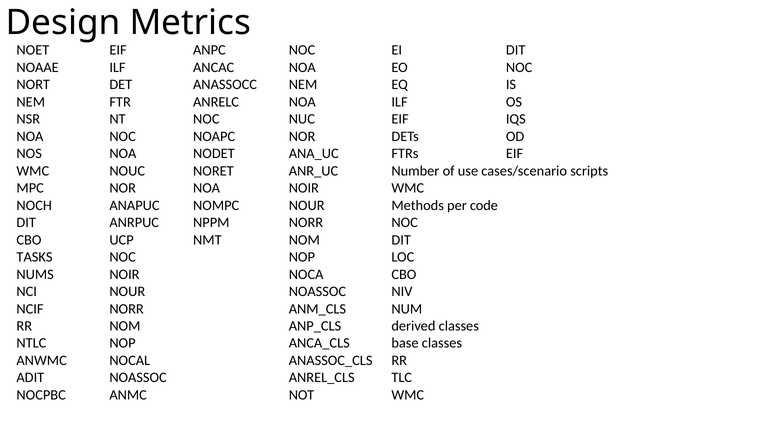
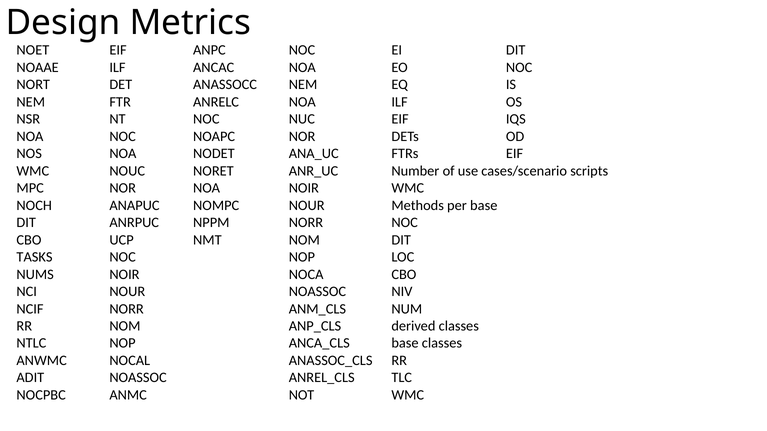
per code: code -> base
